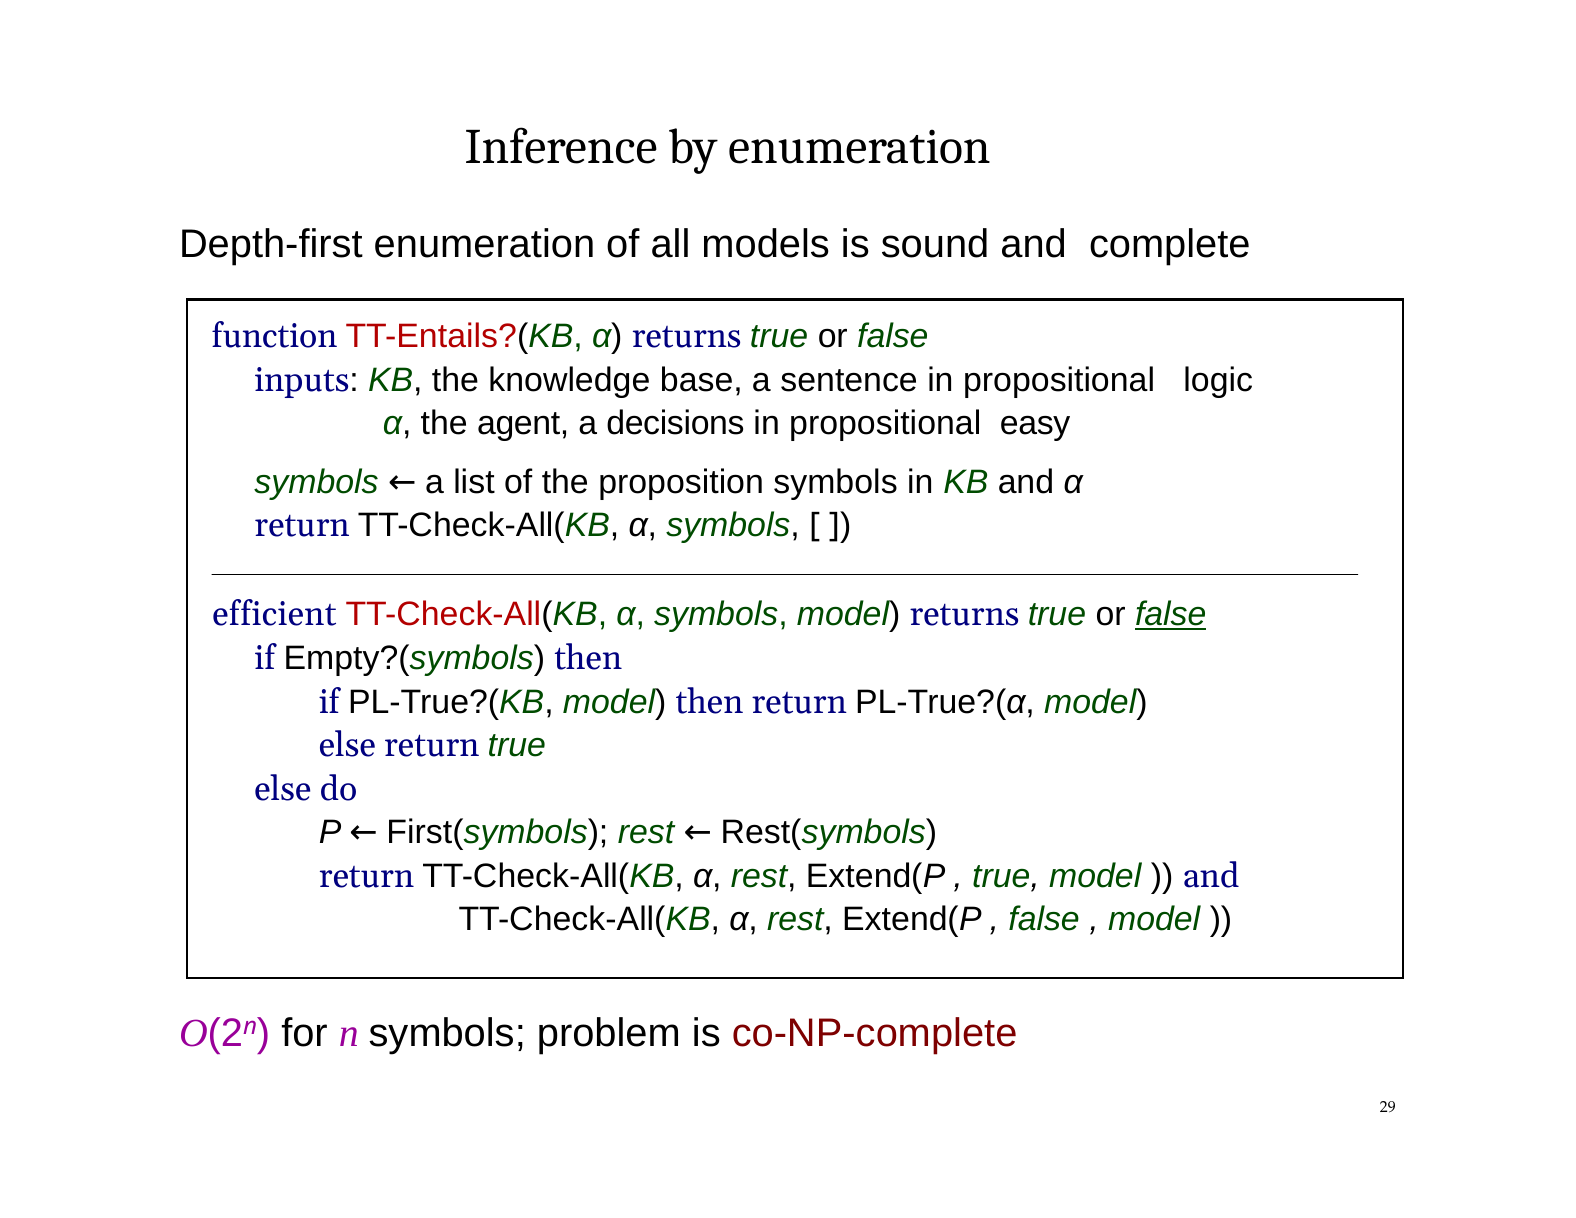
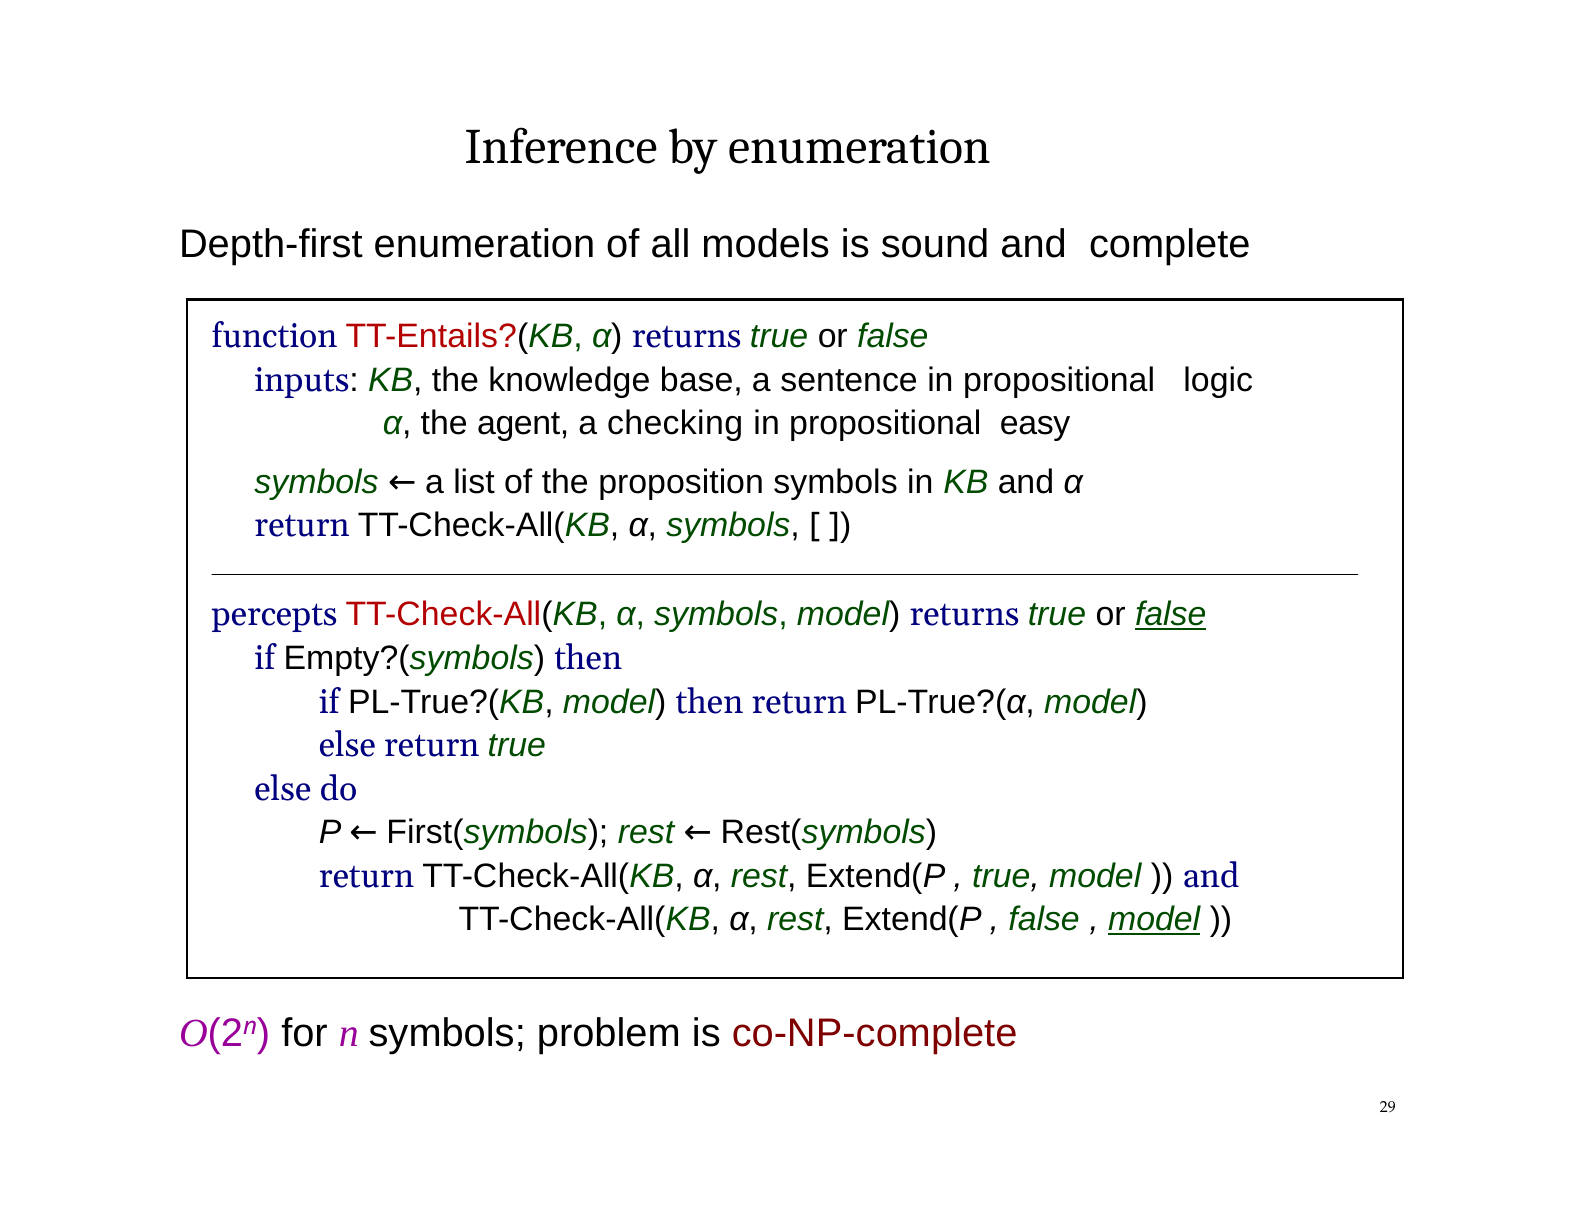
decisions: decisions -> checking
efficient: efficient -> percepts
model at (1154, 920) underline: none -> present
